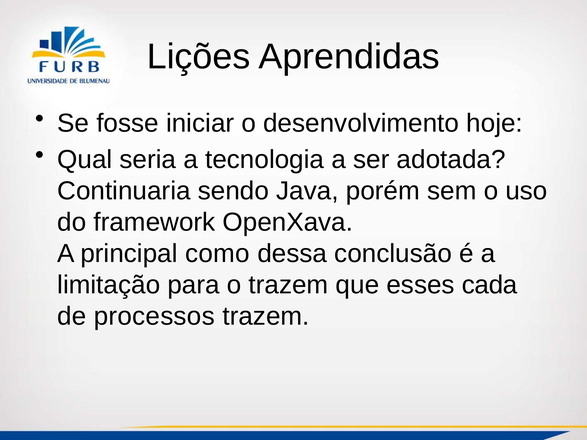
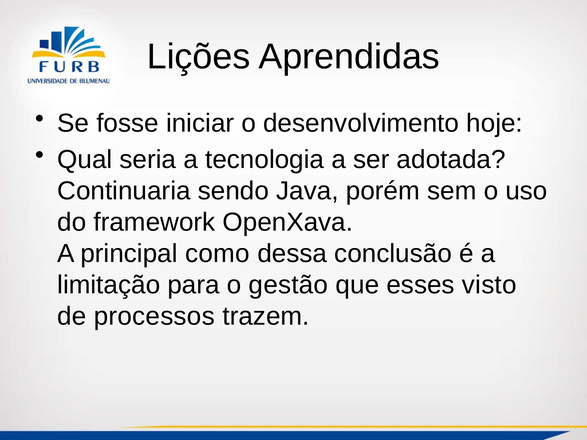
o trazem: trazem -> gestão
cada: cada -> visto
